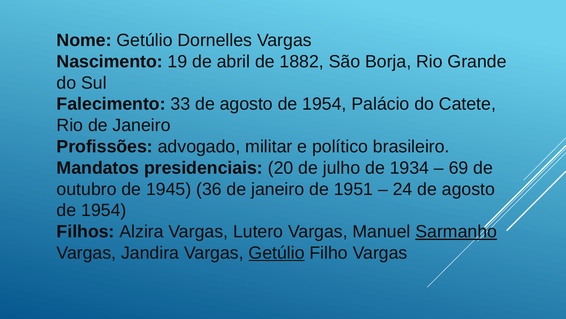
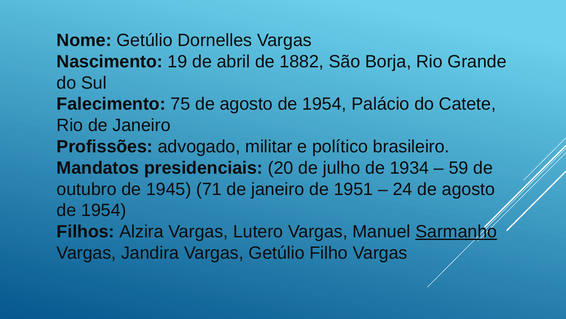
33: 33 -> 75
69: 69 -> 59
36: 36 -> 71
Getúlio at (277, 252) underline: present -> none
